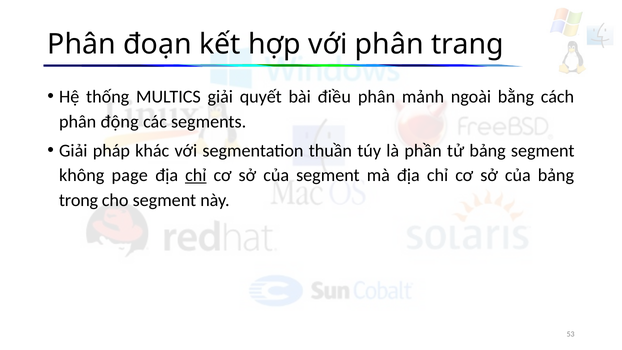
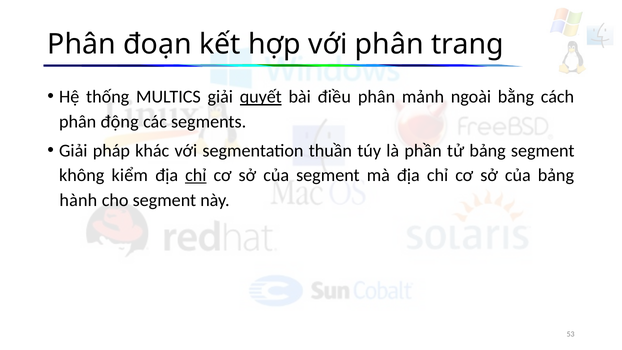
quyết underline: none -> present
page: page -> kiểm
trong: trong -> hành
